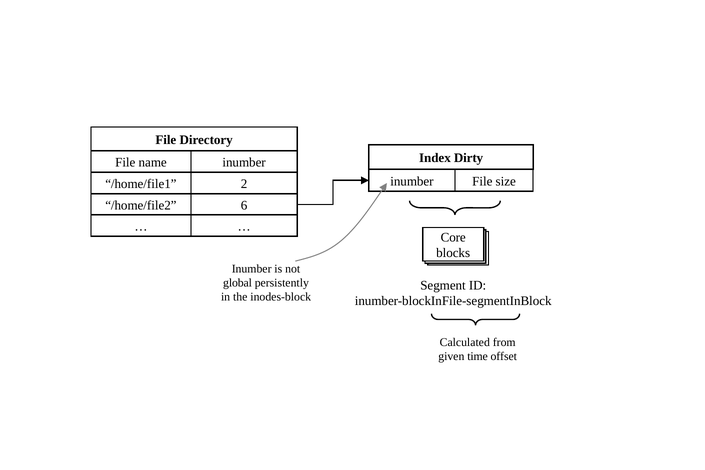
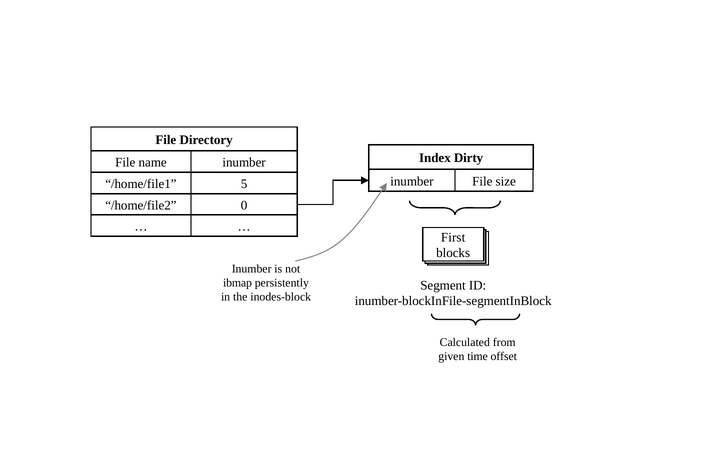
2: 2 -> 5
6: 6 -> 0
Core: Core -> First
global: global -> ibmap
